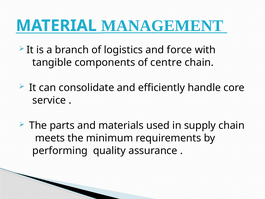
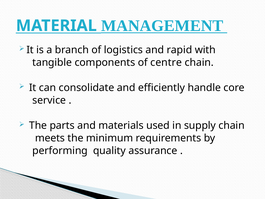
force: force -> rapid
